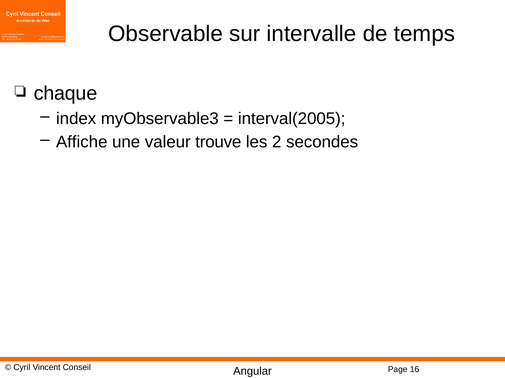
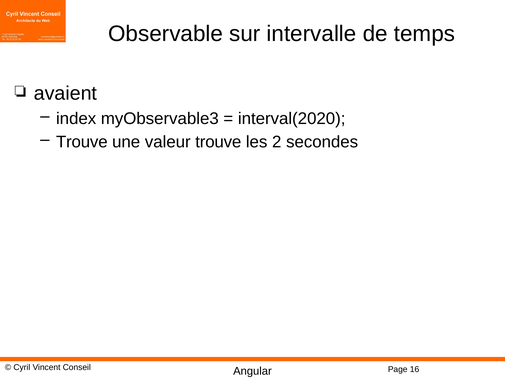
chaque: chaque -> avaient
interval(2005: interval(2005 -> interval(2020
Affiche at (82, 142): Affiche -> Trouve
